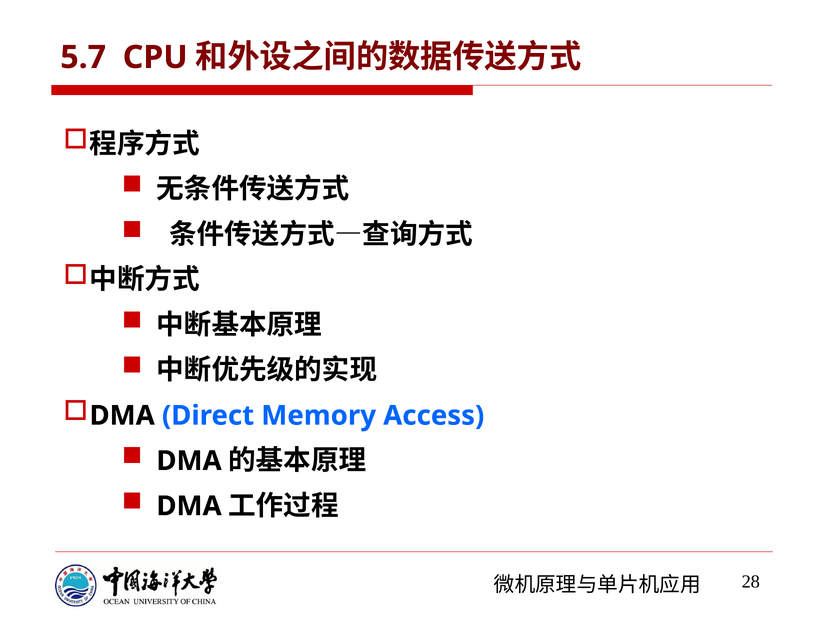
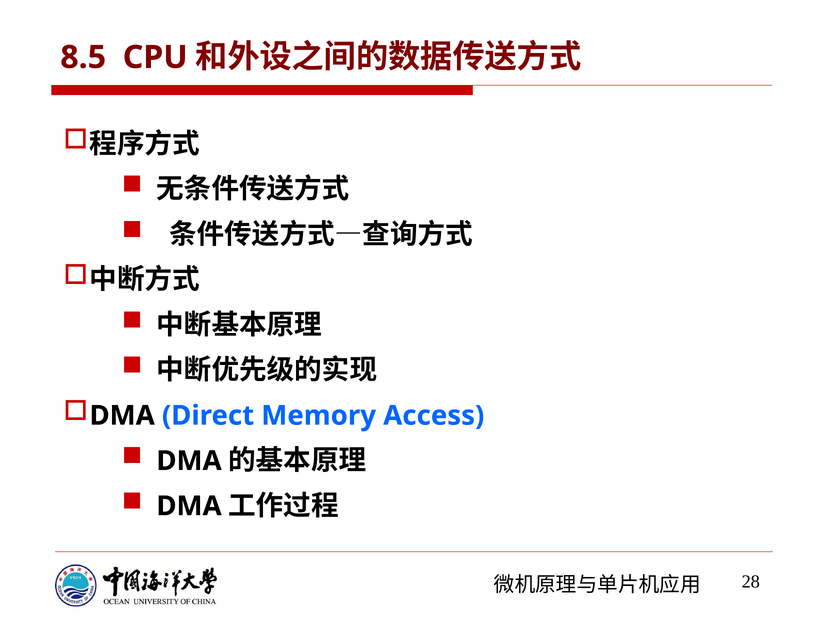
5.7: 5.7 -> 8.5
